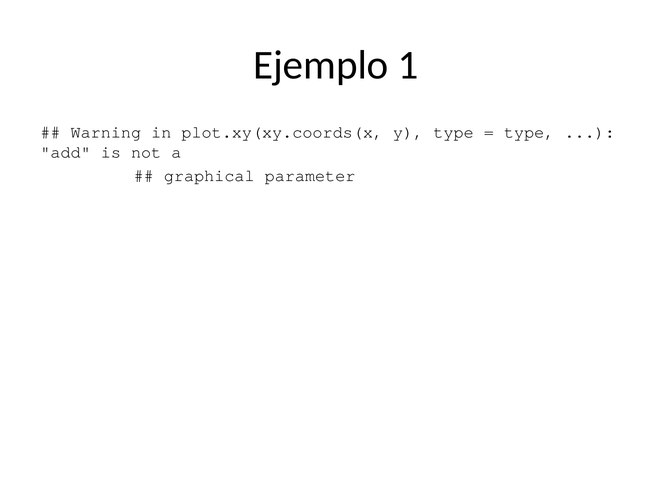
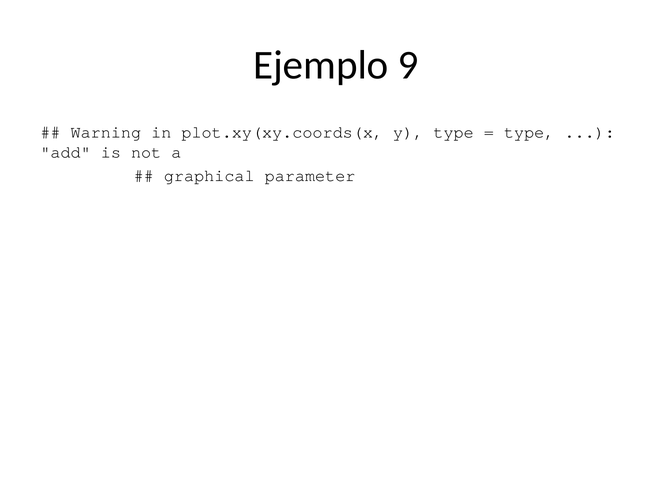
1: 1 -> 9
